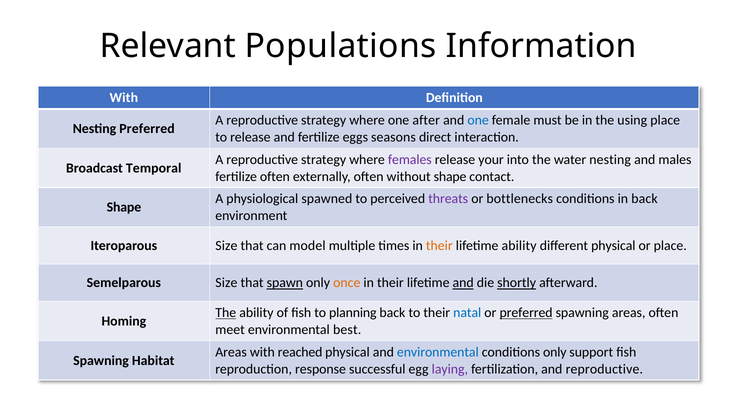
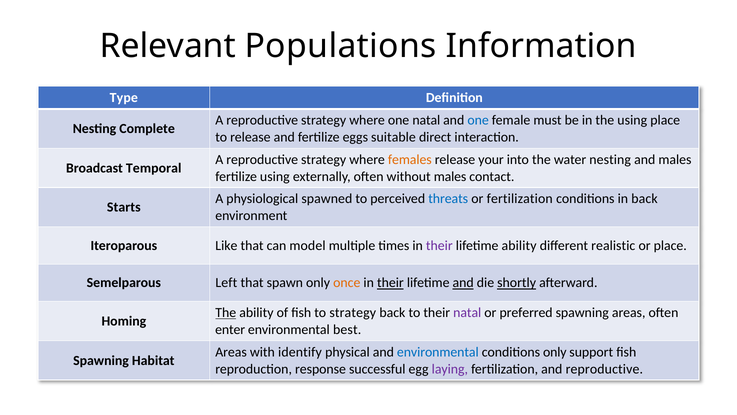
With at (124, 98): With -> Type
one after: after -> natal
Nesting Preferred: Preferred -> Complete
seasons: seasons -> suitable
females colour: purple -> orange
fertilize often: often -> using
without shape: shape -> males
threats colour: purple -> blue
or bottlenecks: bottlenecks -> fertilization
Shape at (124, 207): Shape -> Starts
Iteroparous Size: Size -> Like
their at (439, 245) colour: orange -> purple
different physical: physical -> realistic
Semelparous Size: Size -> Left
spawn underline: present -> none
their at (390, 283) underline: none -> present
to planning: planning -> strategy
natal at (467, 312) colour: blue -> purple
preferred at (526, 312) underline: present -> none
meet: meet -> enter
reached: reached -> identify
